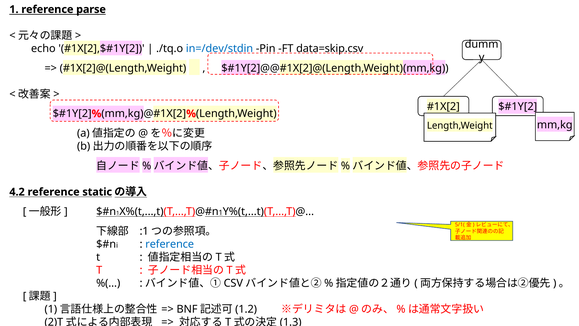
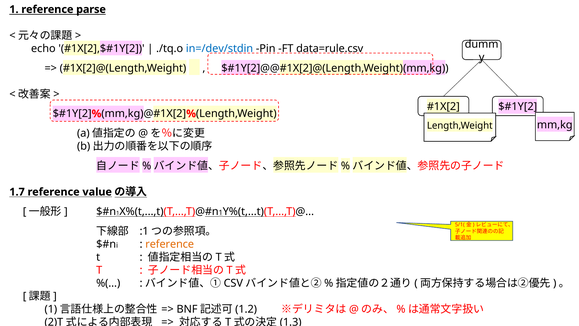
data=skip.csv: data=skip.csv -> data=rule.csv
4.2: 4.2 -> 1.7
static: static -> value
reference at (170, 244) colour: blue -> orange
